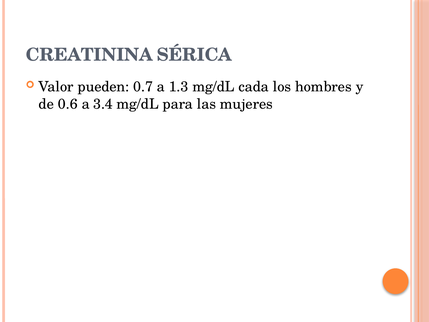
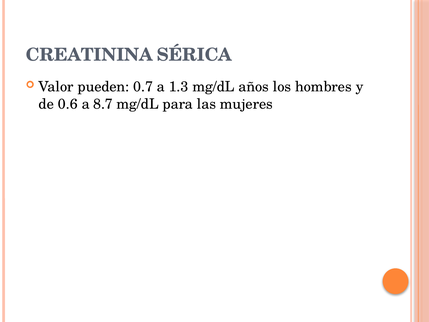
cada: cada -> años
3.4: 3.4 -> 8.7
